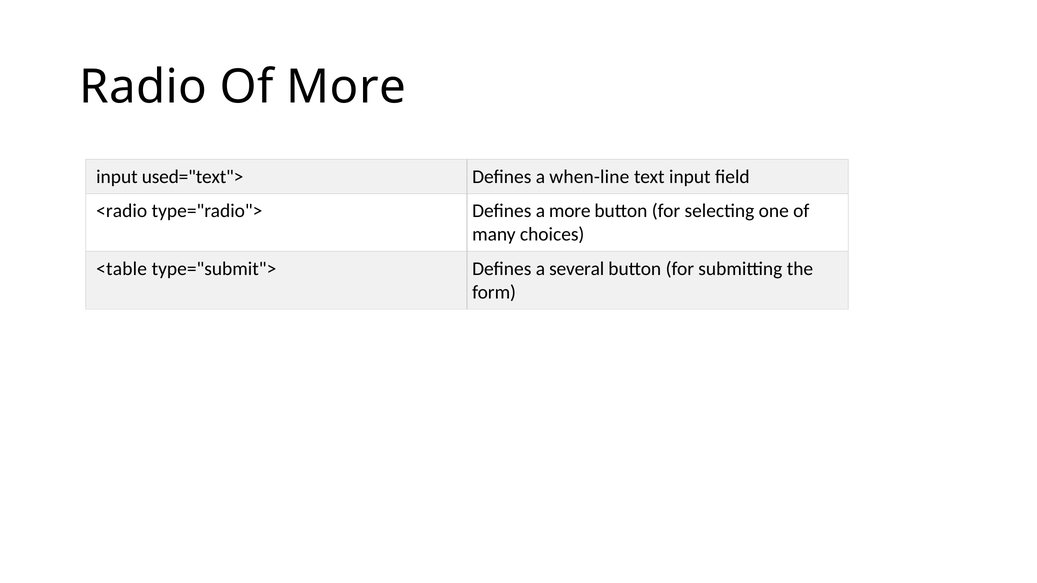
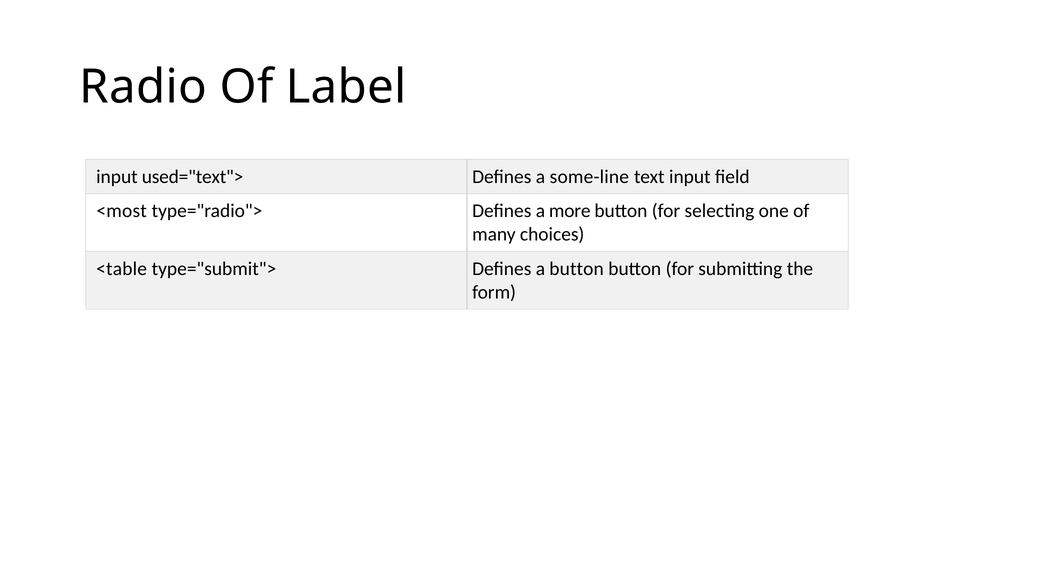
Of More: More -> Label
when-line: when-line -> some-line
<radio: <radio -> <most
a several: several -> button
